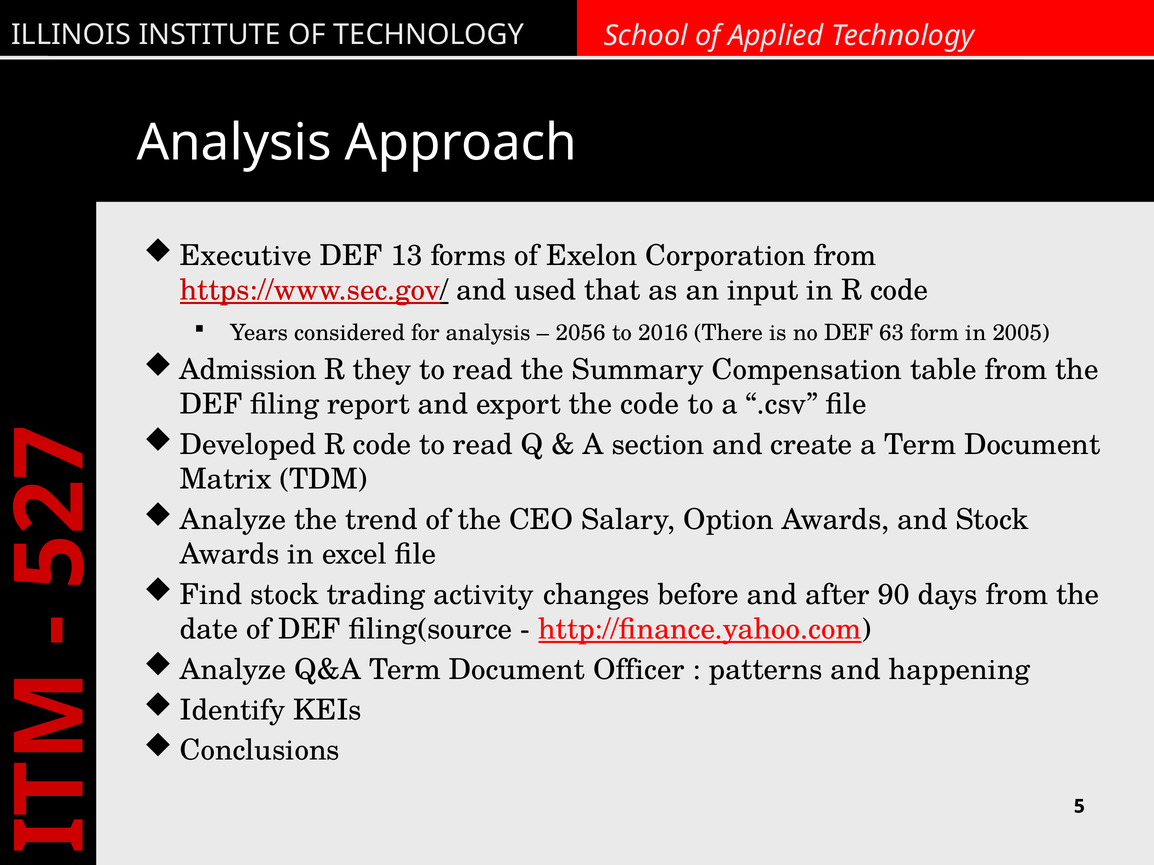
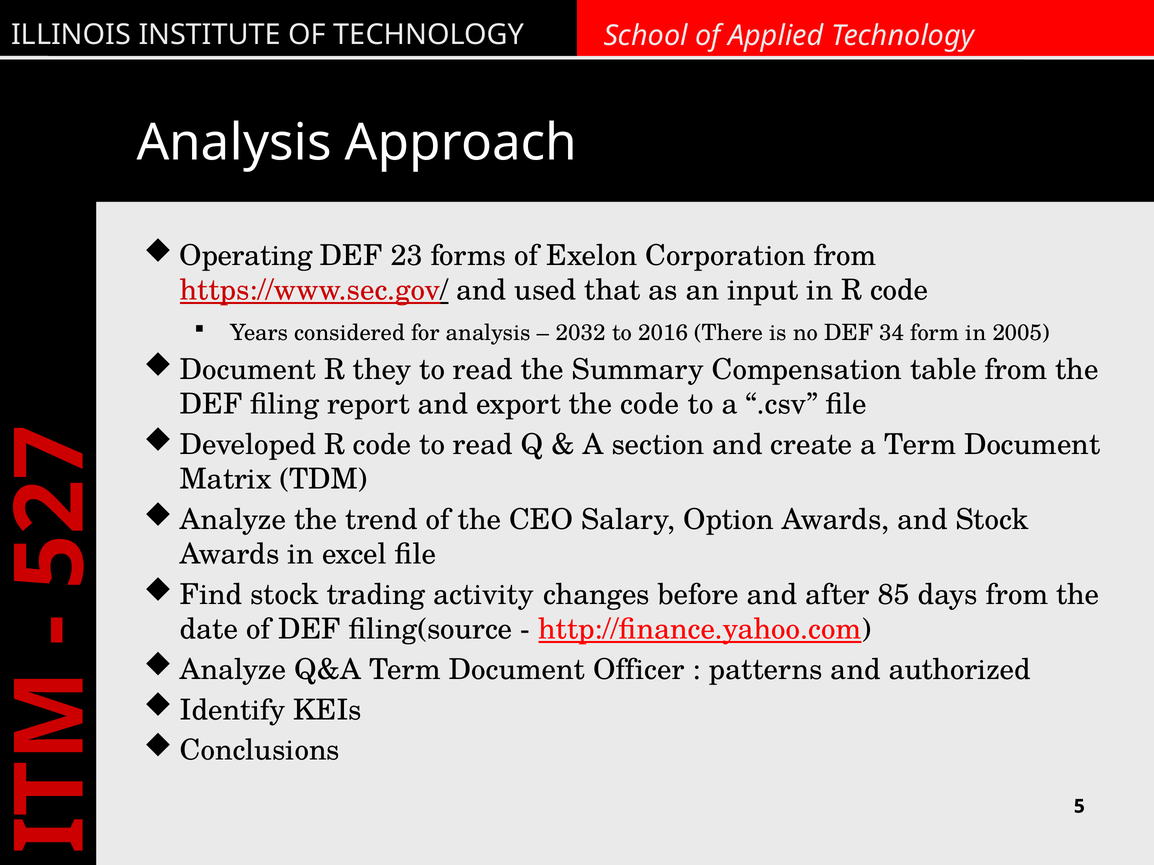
Executive: Executive -> Operating
13: 13 -> 23
2056: 2056 -> 2032
63: 63 -> 34
Admission at (248, 370): Admission -> Document
90: 90 -> 85
happening: happening -> authorized
